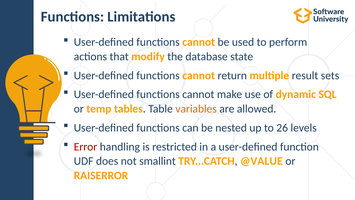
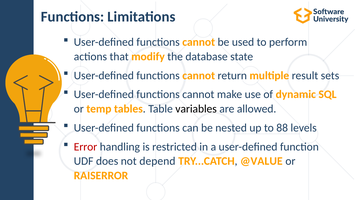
variables colour: orange -> black
26: 26 -> 88
smallint: smallint -> depend
